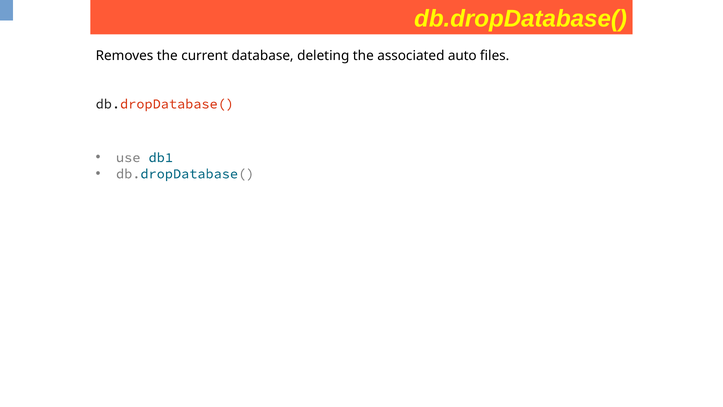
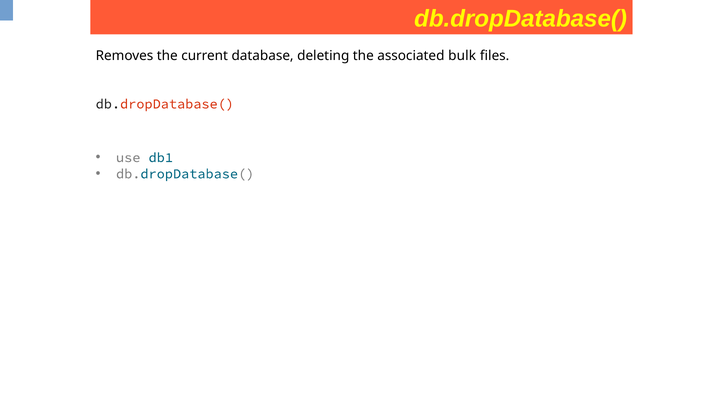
auto: auto -> bulk
